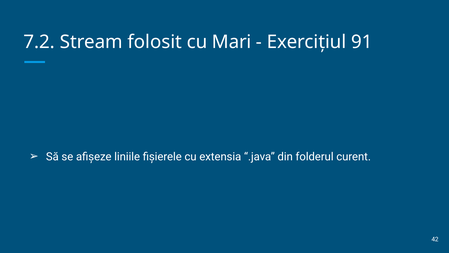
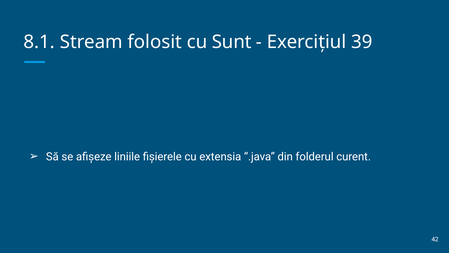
7.2: 7.2 -> 8.1
Mari: Mari -> Sunt
91: 91 -> 39
